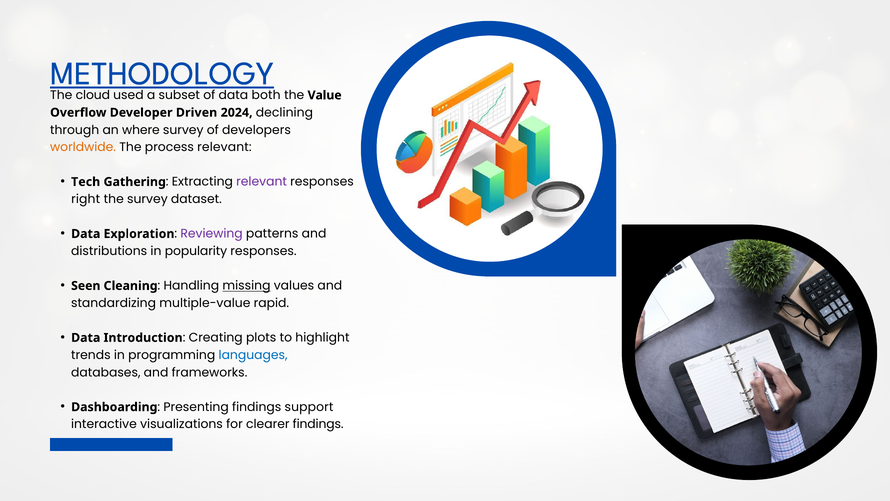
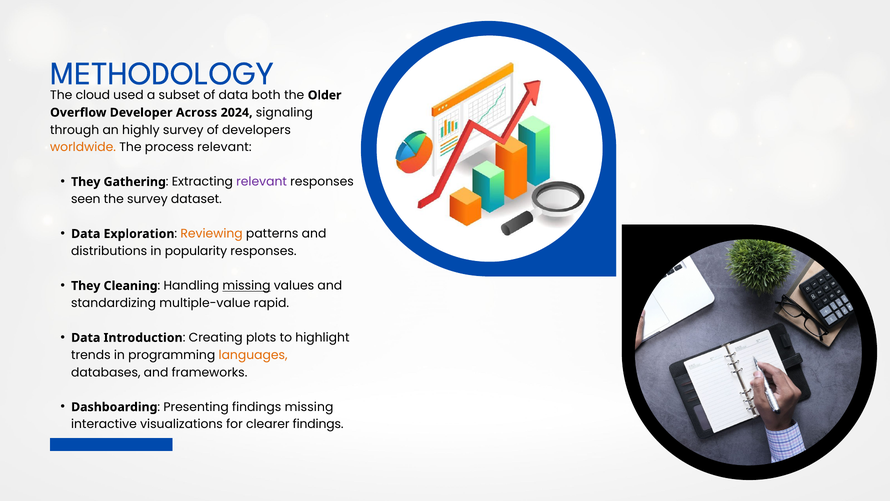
METHODOLOGY underline: present -> none
Value: Value -> Older
Driven: Driven -> Across
declining: declining -> signaling
where: where -> highly
Tech at (86, 182): Tech -> They
right: right -> seen
Reviewing colour: purple -> orange
Seen at (86, 286): Seen -> They
languages colour: blue -> orange
findings support: support -> missing
